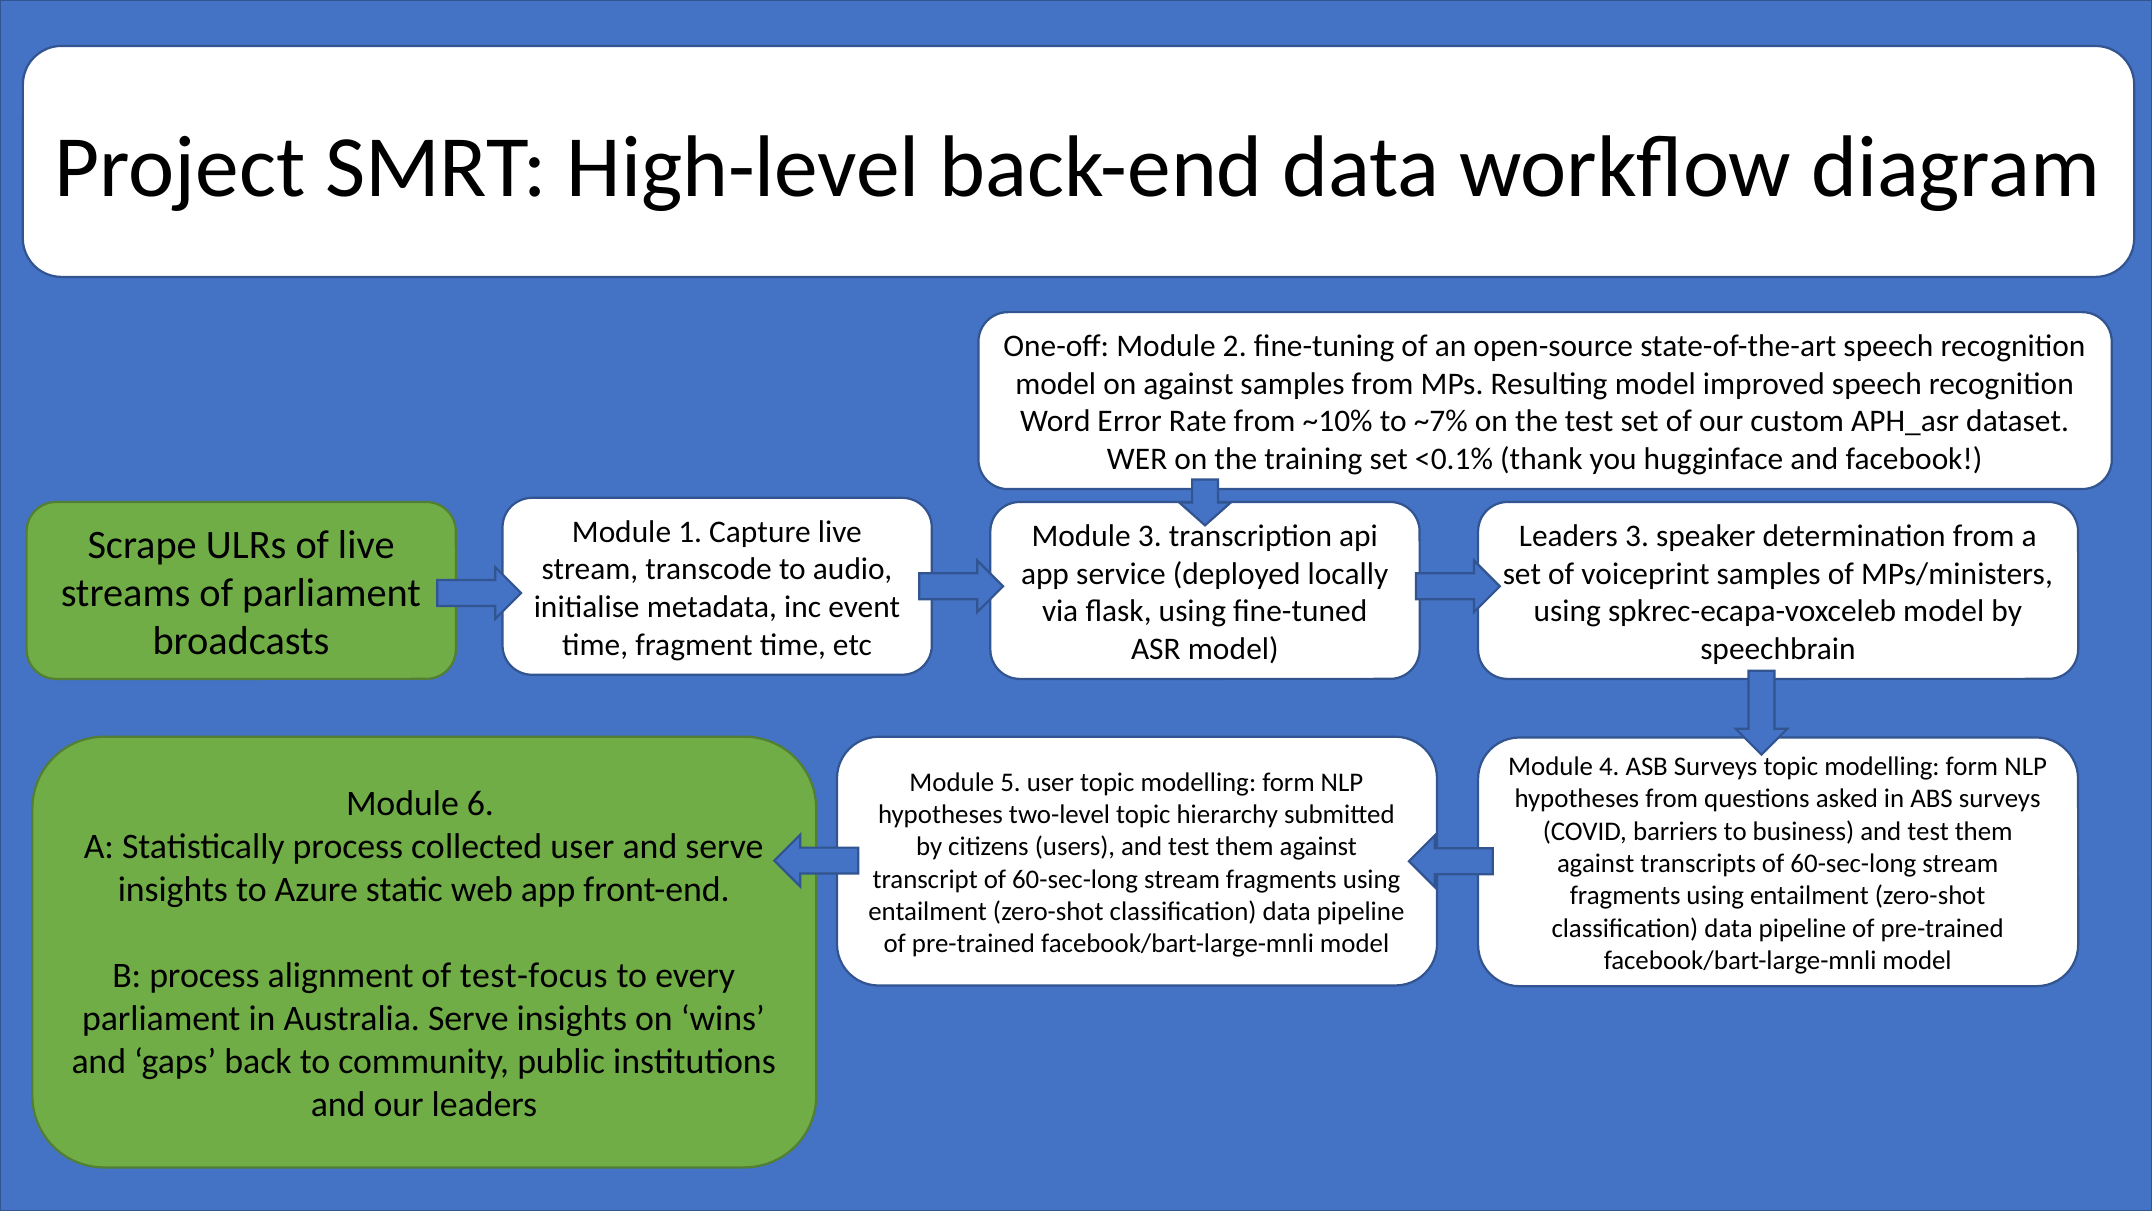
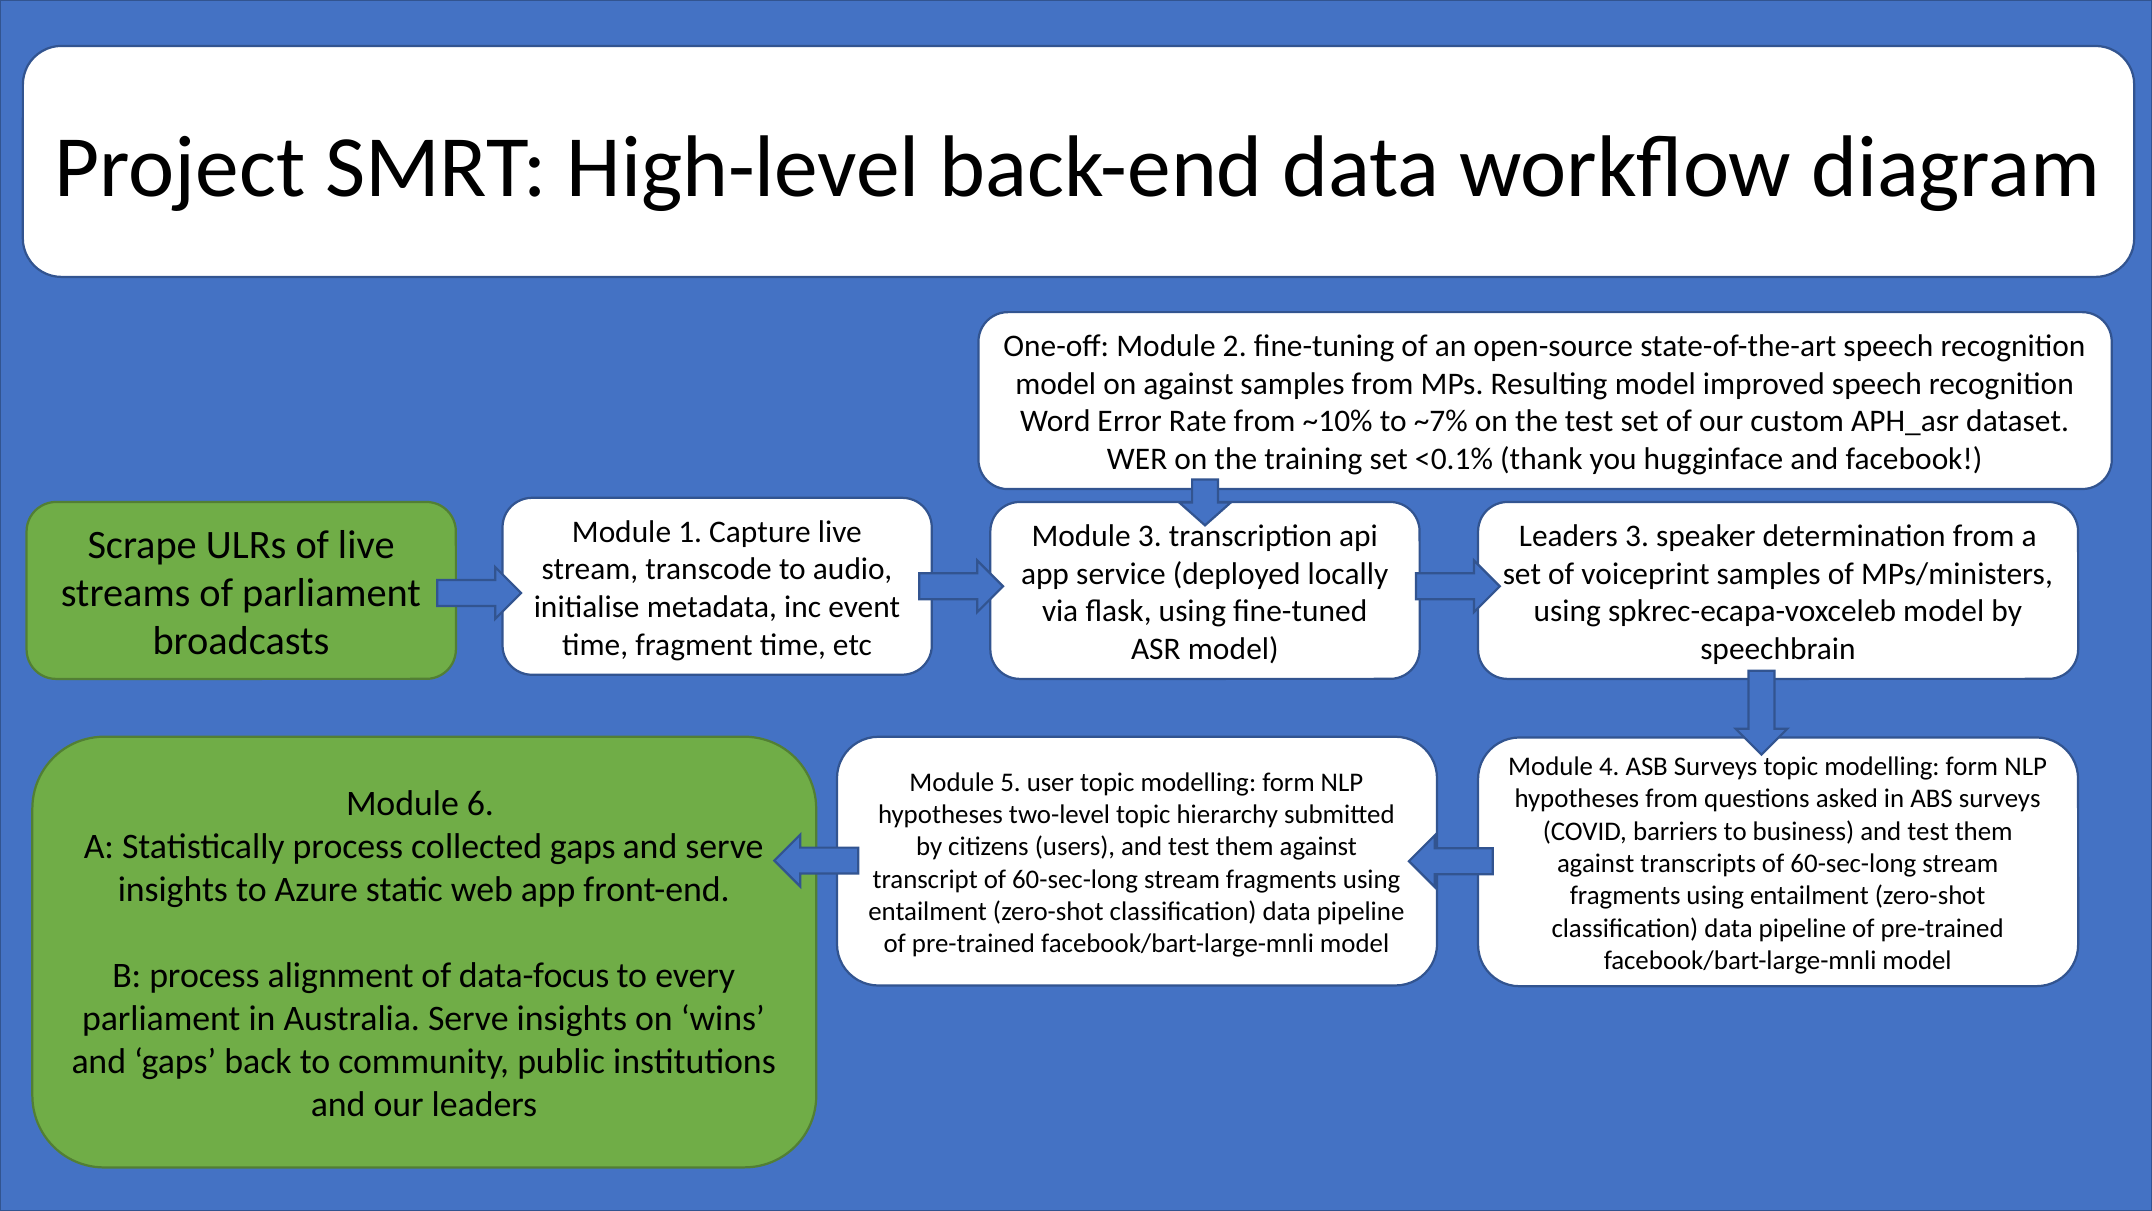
collected user: user -> gaps
test-focus: test-focus -> data-focus
